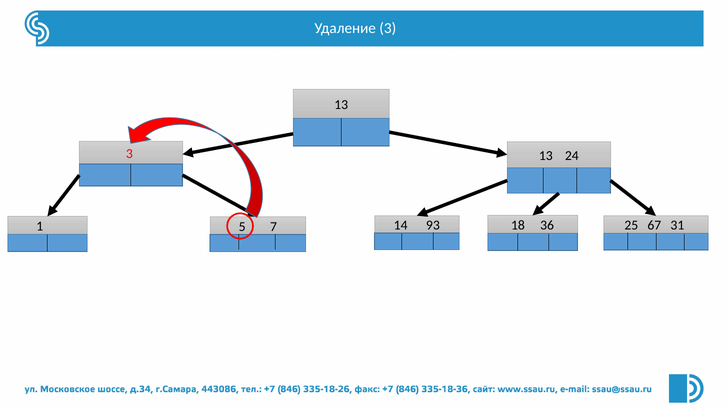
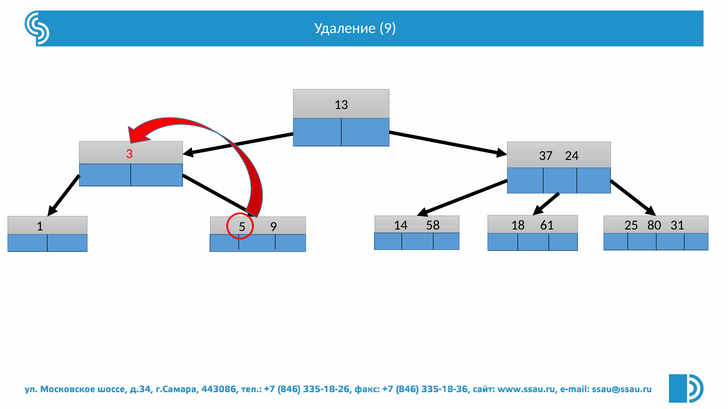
Удаление 3: 3 -> 9
13 at (546, 156): 13 -> 37
93: 93 -> 58
36: 36 -> 61
67: 67 -> 80
5 7: 7 -> 9
